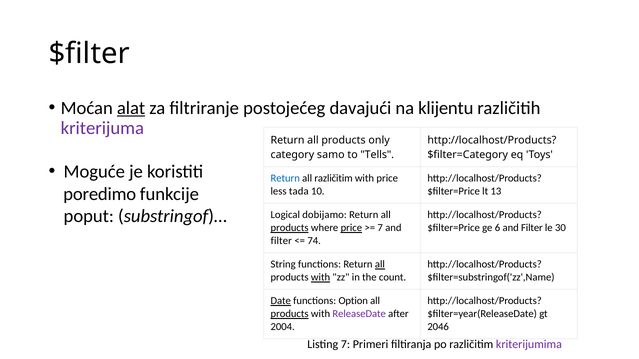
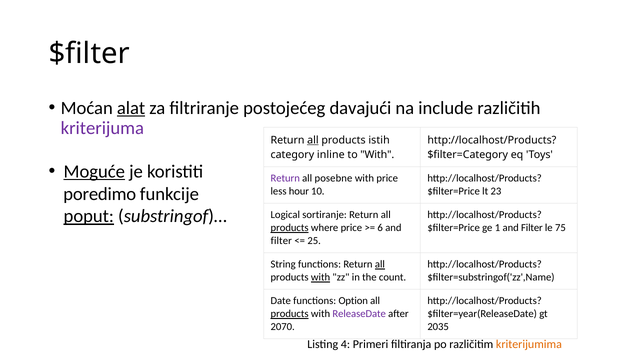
klijentu: klijentu -> include
all at (313, 140) underline: none -> present
only: only -> istih
samo: samo -> inline
to Tells: Tells -> With
Moguće underline: none -> present
Return at (285, 179) colour: blue -> purple
all različitim: različitim -> posebne
tada: tada -> hour
13: 13 -> 23
poput underline: none -> present
dobijamo: dobijamo -> sortiranje
price at (351, 228) underline: present -> none
7 at (380, 228): 7 -> 6
6: 6 -> 1
30: 30 -> 75
74: 74 -> 25
Date underline: present -> none
2004: 2004 -> 2070
2046: 2046 -> 2035
Listing 7: 7 -> 4
kriterijumima colour: purple -> orange
